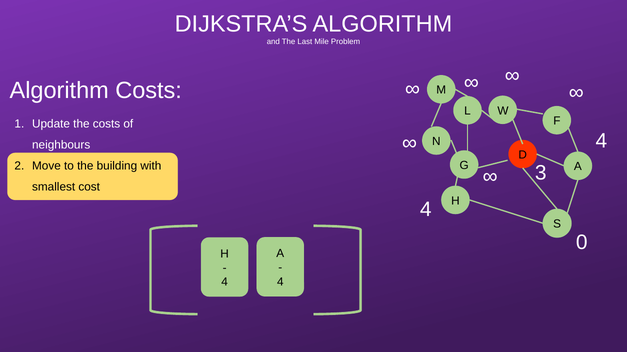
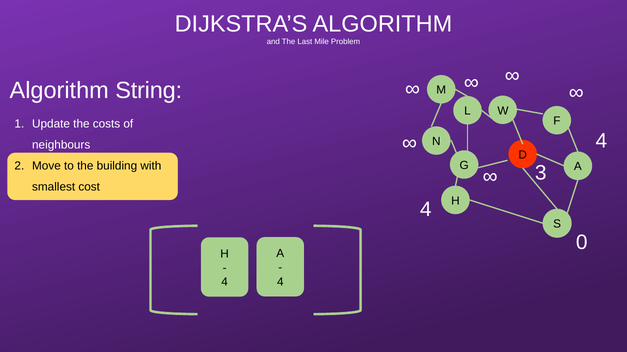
Algorithm Costs: Costs -> String
